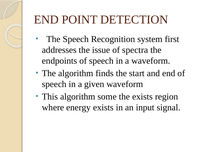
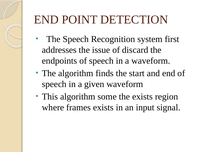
spectra: spectra -> discard
energy: energy -> frames
